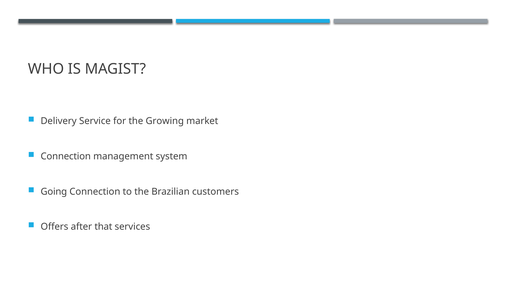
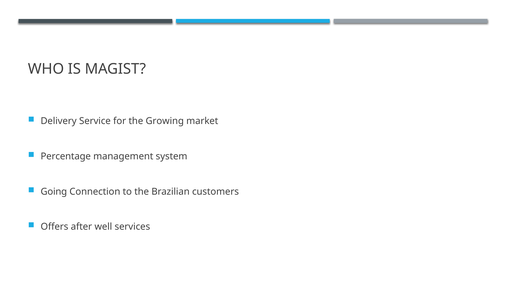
Connection at (66, 156): Connection -> Percentage
that: that -> well
